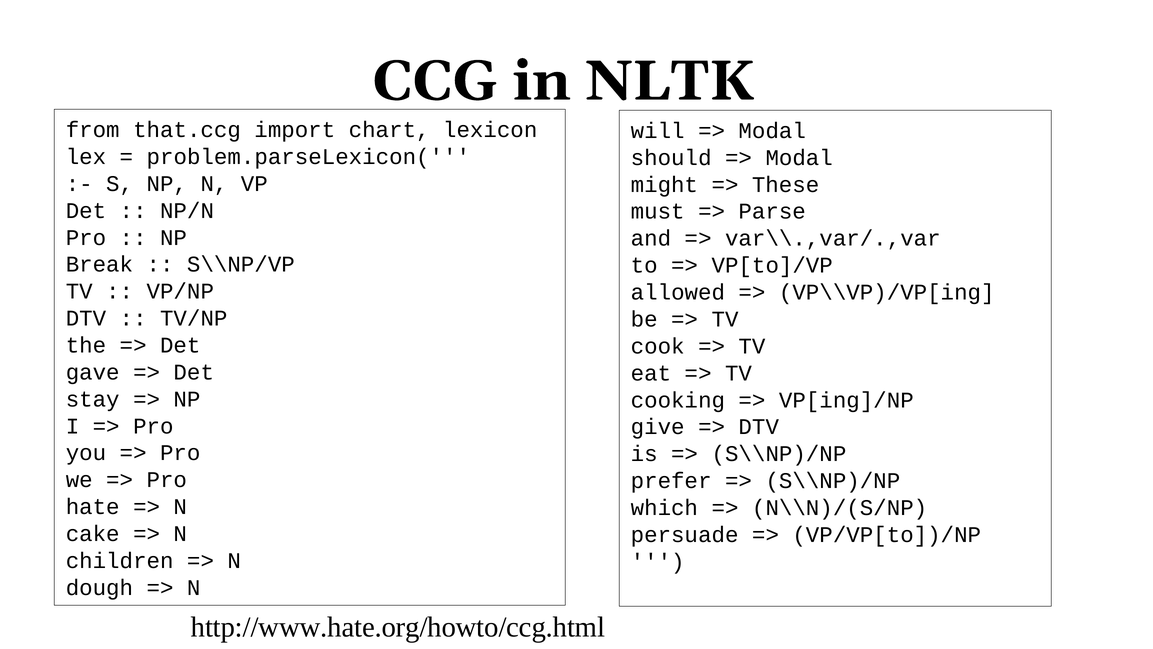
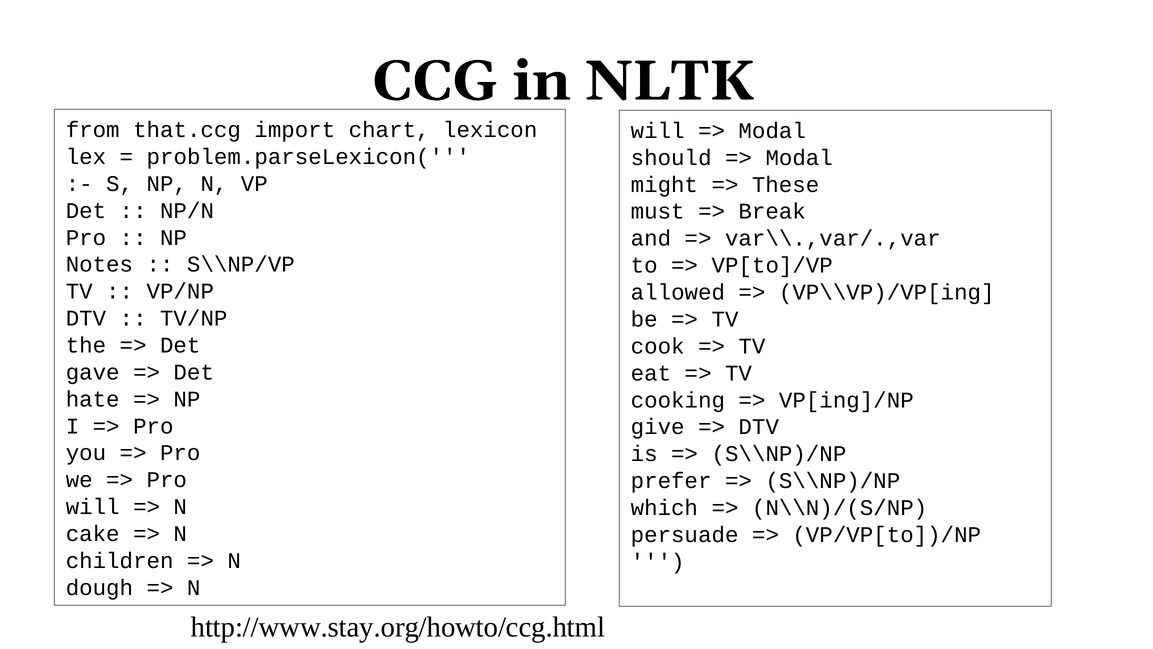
Parse: Parse -> Break
Break: Break -> Notes
stay: stay -> hate
hate at (93, 507): hate -> will
http://www.hate.org/howto/ccg.html: http://www.hate.org/howto/ccg.html -> http://www.stay.org/howto/ccg.html
